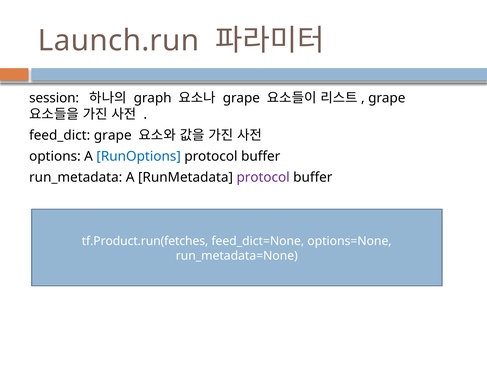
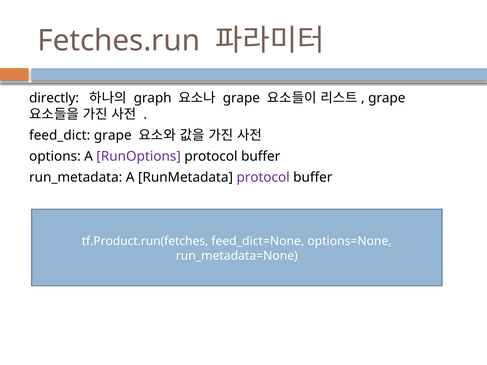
Launch.run: Launch.run -> Fetches.run
session: session -> directly
RunOptions colour: blue -> purple
